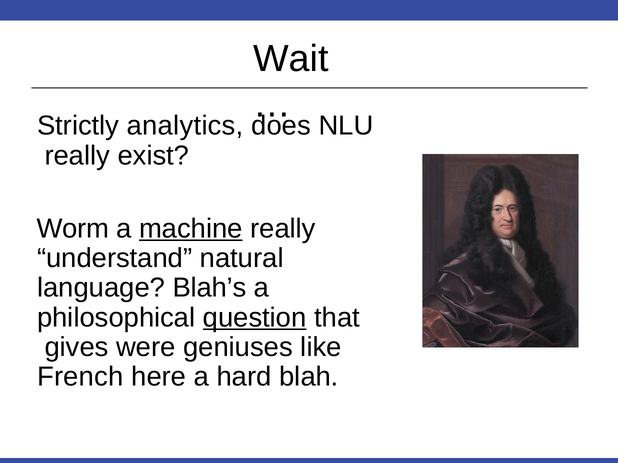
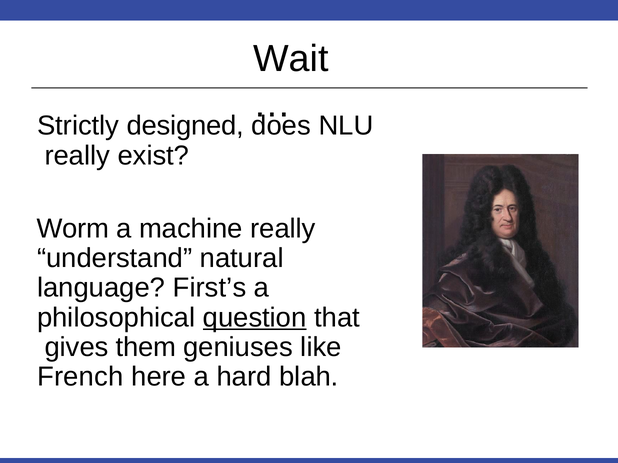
analytics: analytics -> designed
machine underline: present -> none
Blah’s: Blah’s -> First’s
were: were -> them
